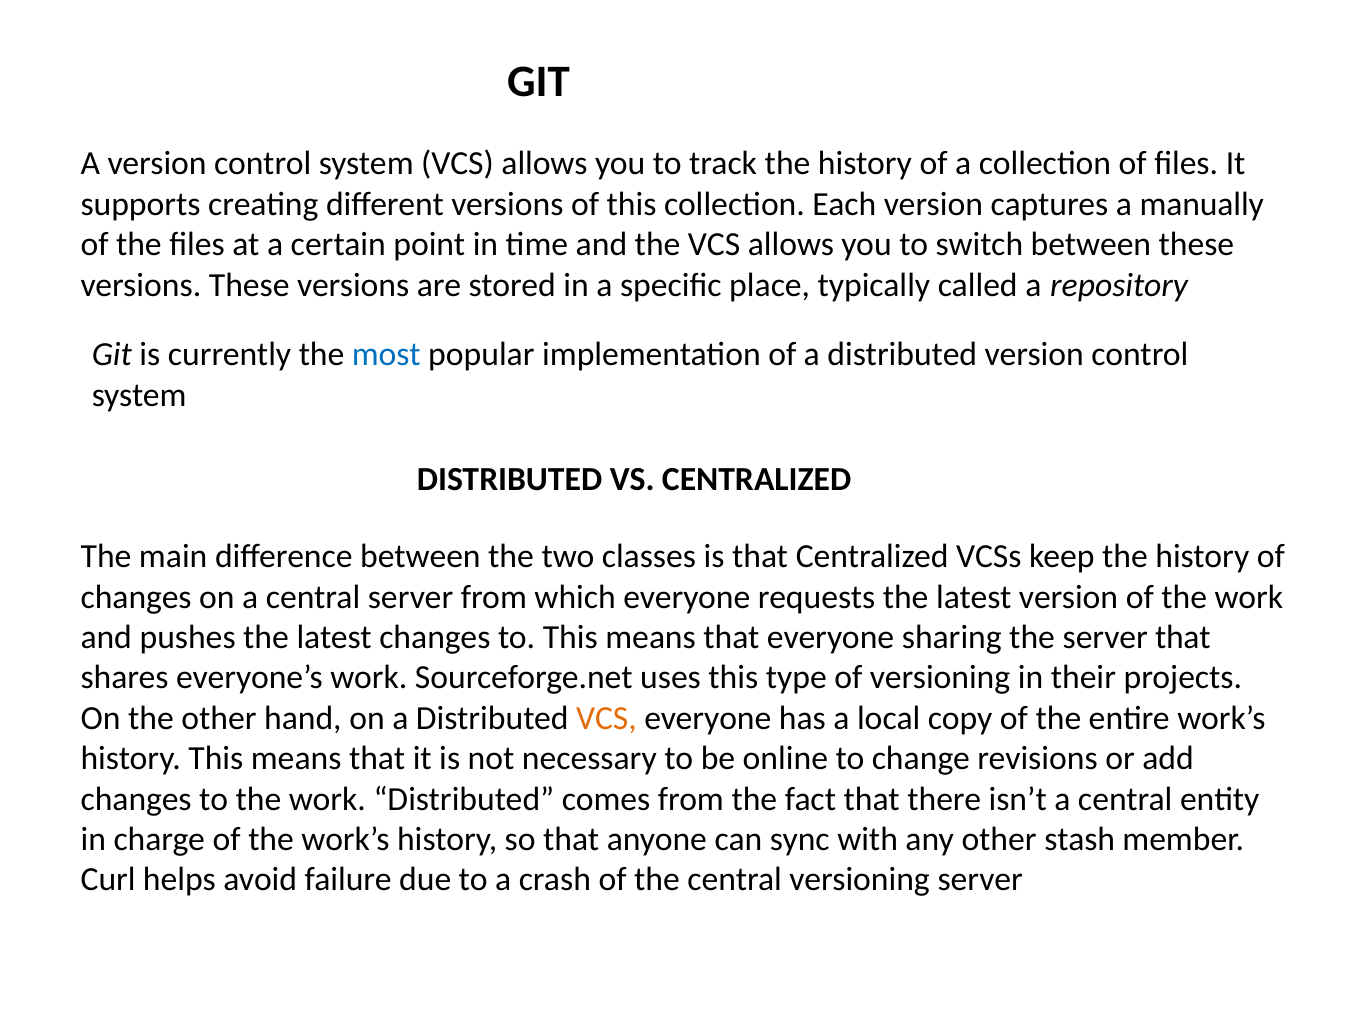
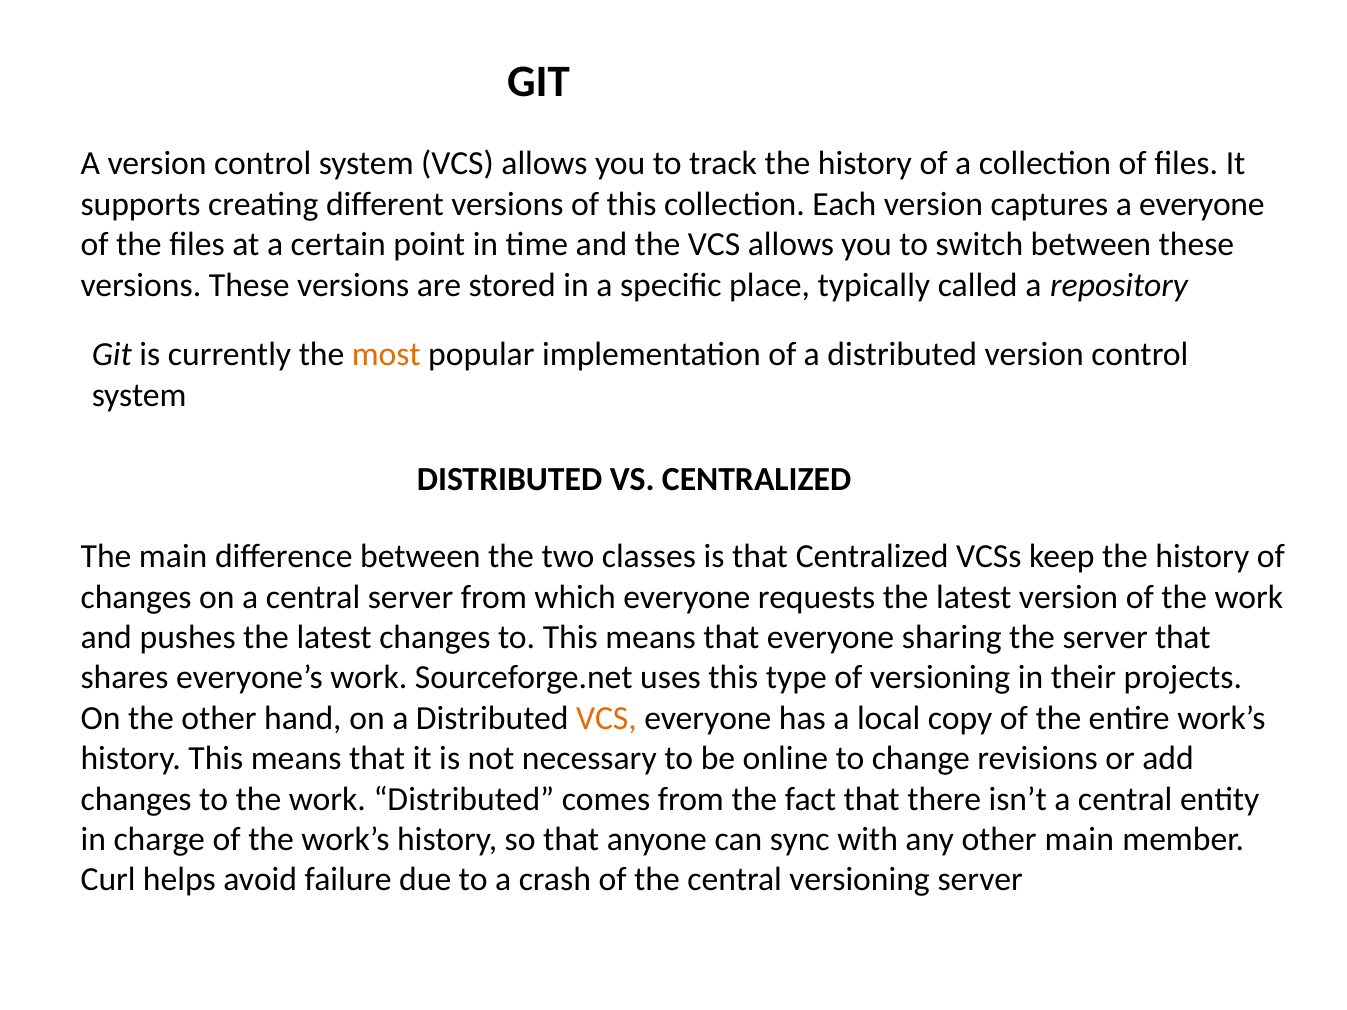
a manually: manually -> everyone
most colour: blue -> orange
other stash: stash -> main
